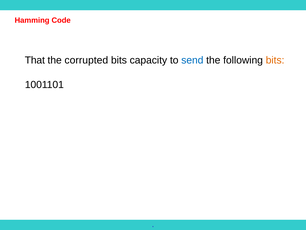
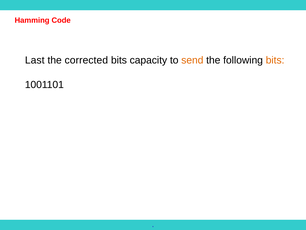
That: That -> Last
corrupted: corrupted -> corrected
send colour: blue -> orange
